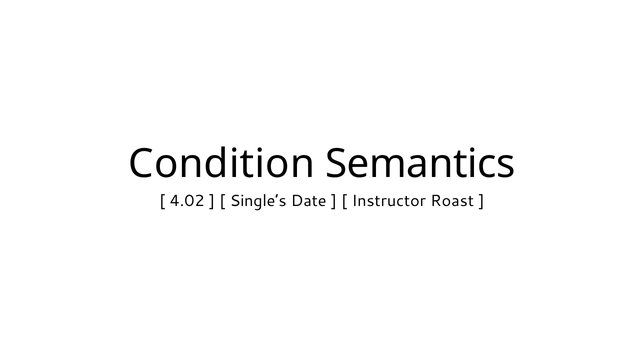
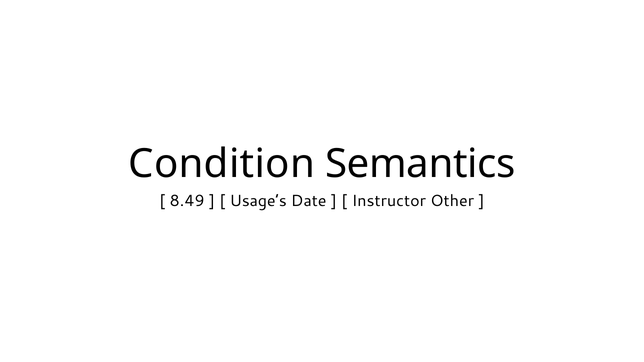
4.02: 4.02 -> 8.49
Single’s: Single’s -> Usage’s
Roast: Roast -> Other
